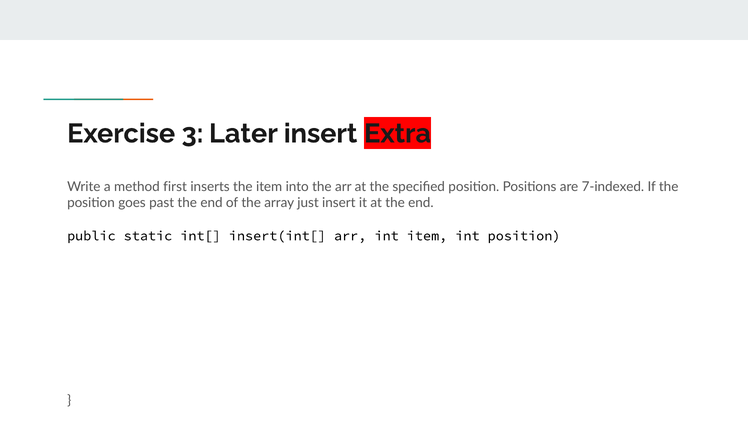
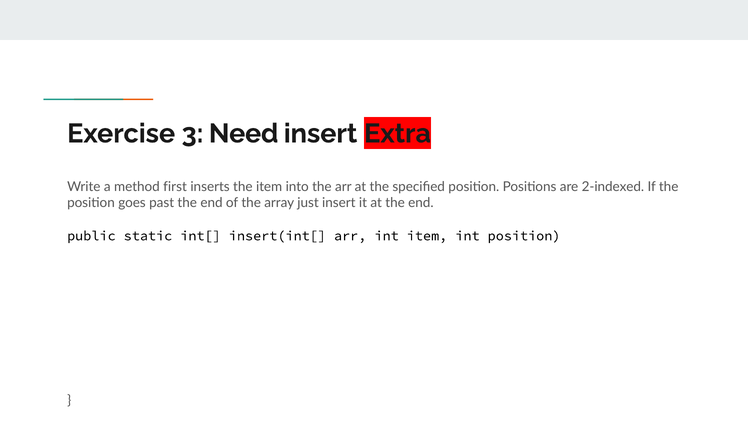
Later: Later -> Need
7-indexed: 7-indexed -> 2-indexed
